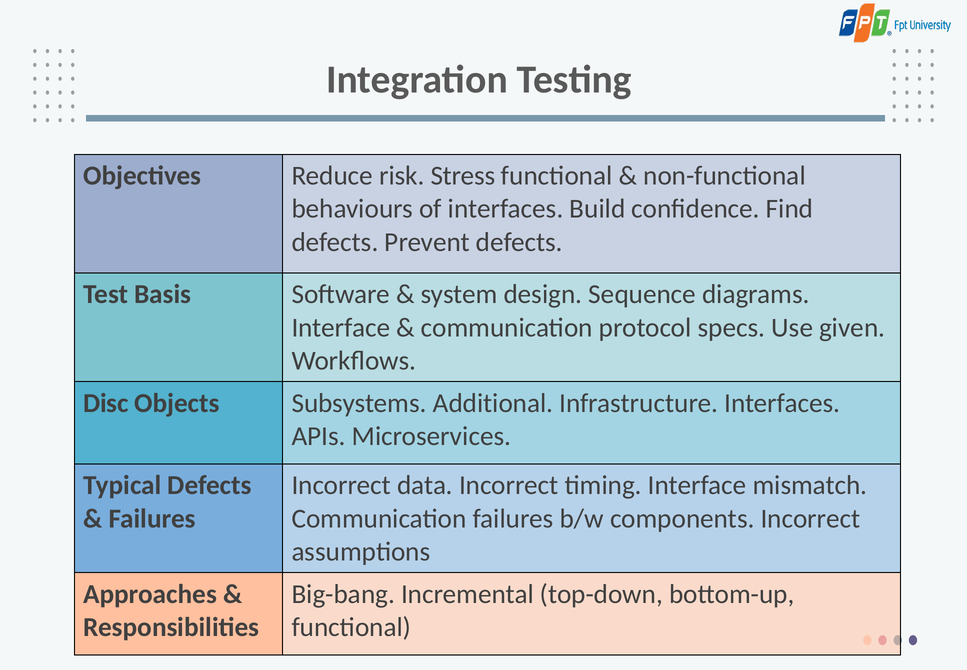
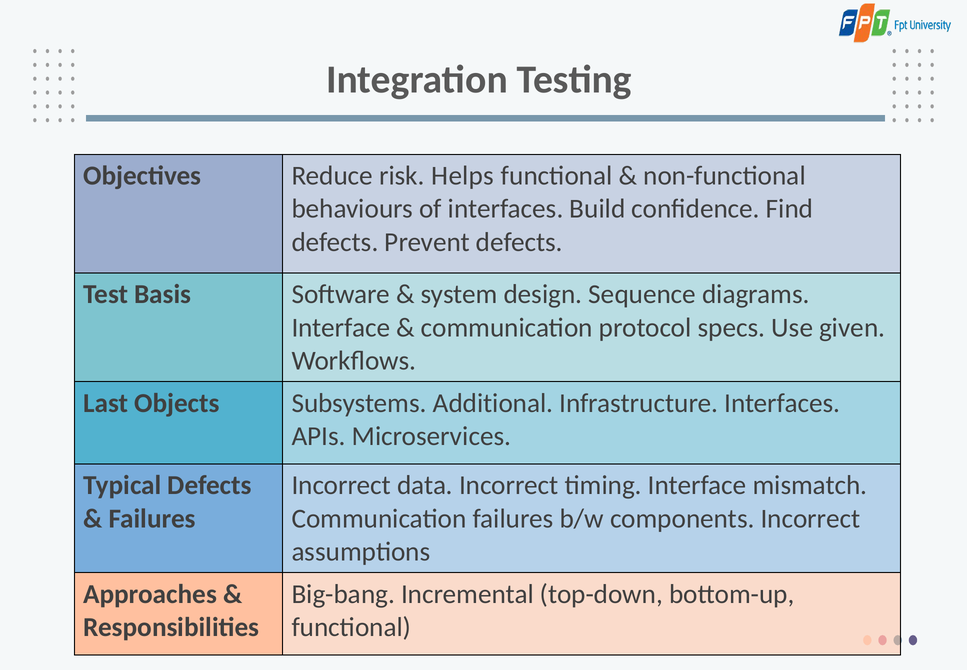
Stress: Stress -> Helps
Disc: Disc -> Last
